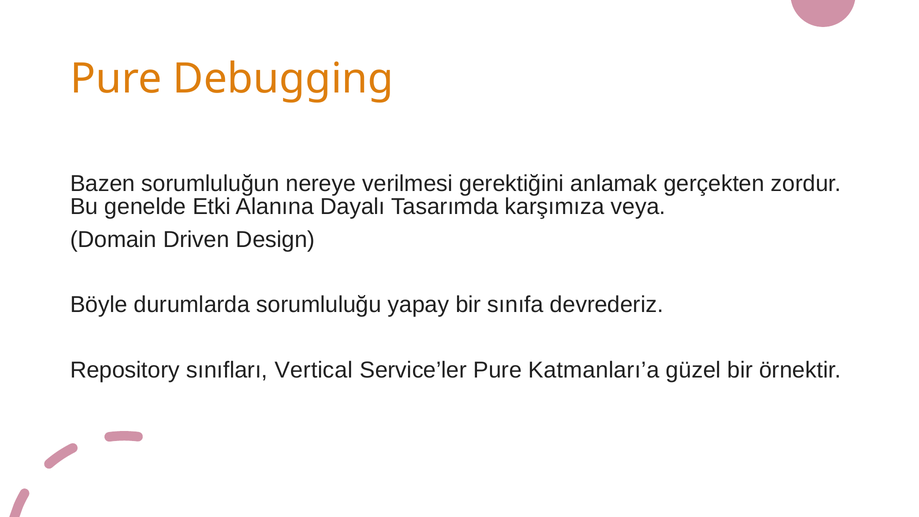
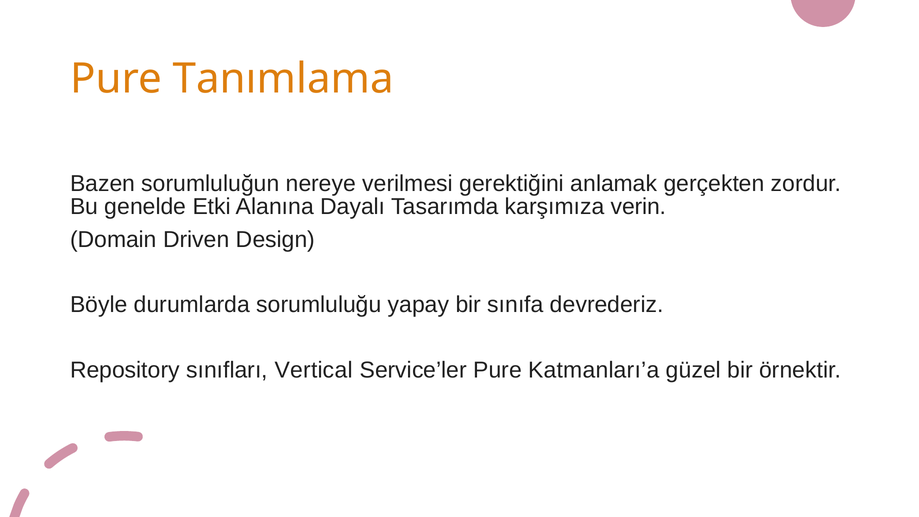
Debugging: Debugging -> Tanımlama
veya: veya -> verin
